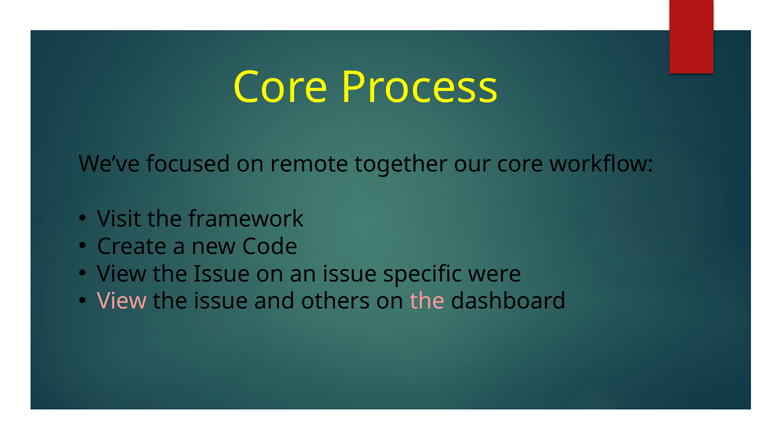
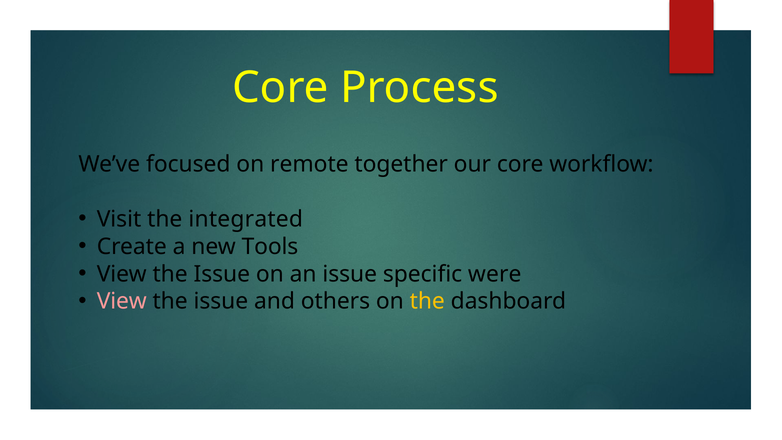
framework: framework -> integrated
Code: Code -> Tools
the at (427, 301) colour: pink -> yellow
